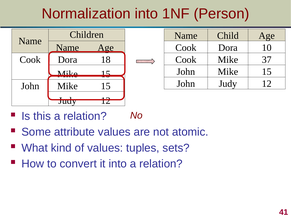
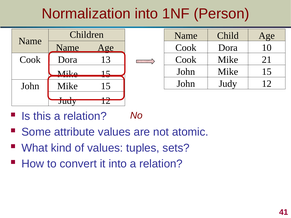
18: 18 -> 13
37: 37 -> 21
